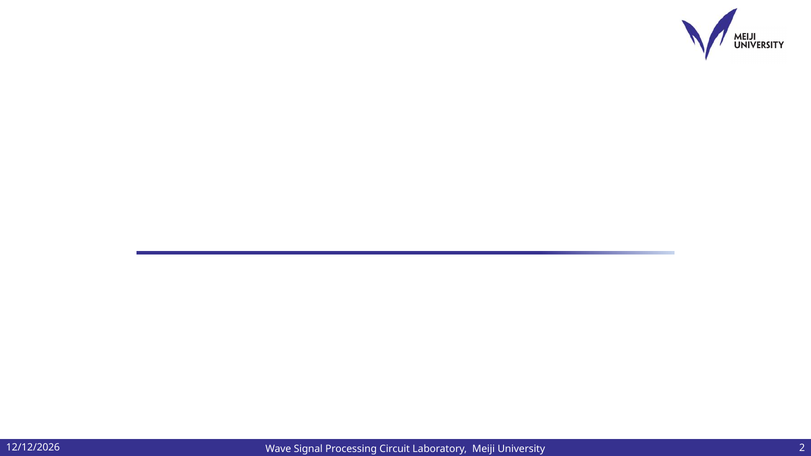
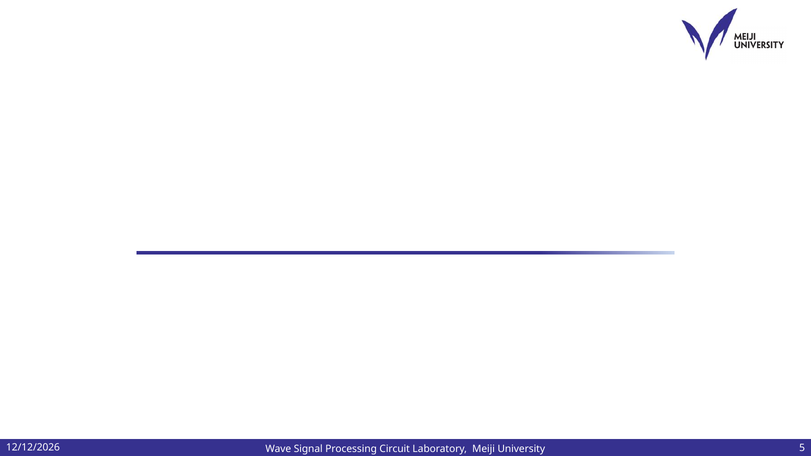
2: 2 -> 5
